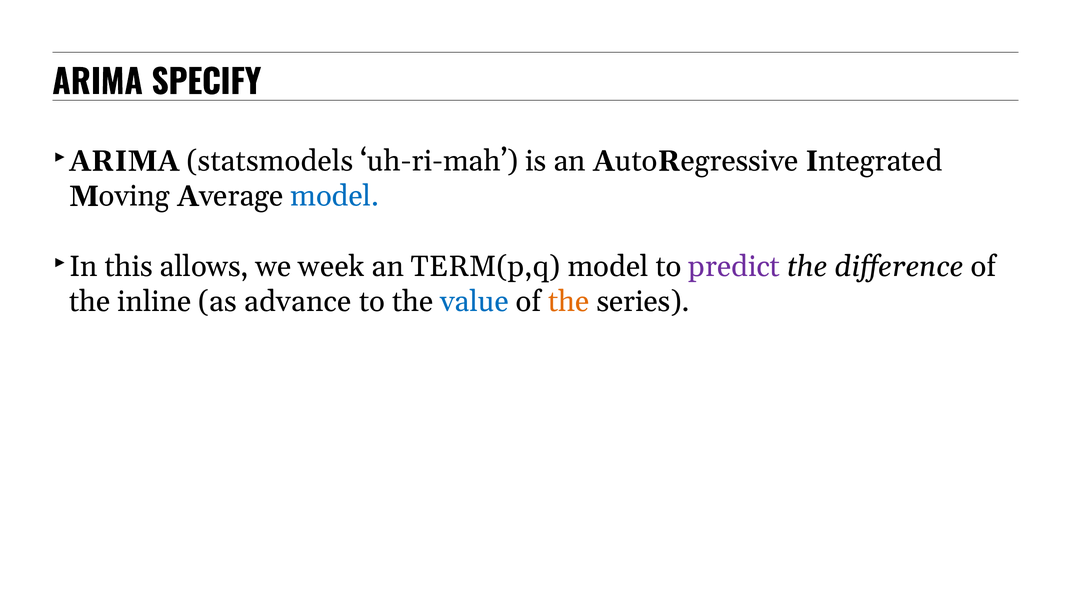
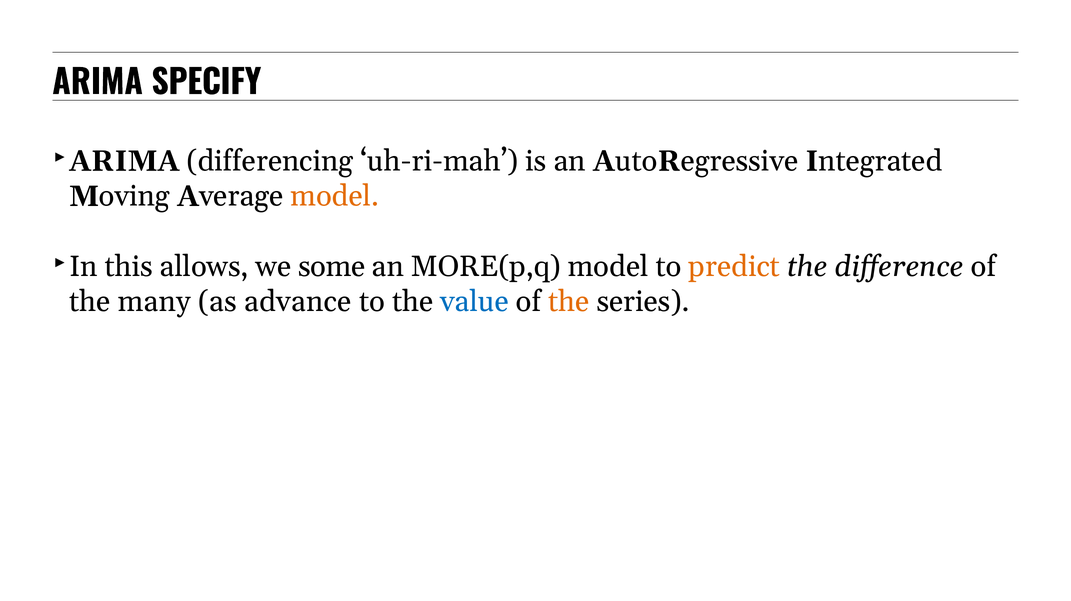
statsmodels: statsmodels -> differencing
model at (335, 196) colour: blue -> orange
week: week -> some
TERM(p,q: TERM(p,q -> MORE(p,q
predict colour: purple -> orange
inline: inline -> many
